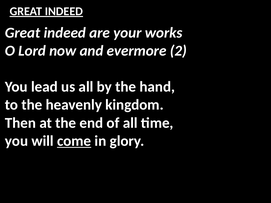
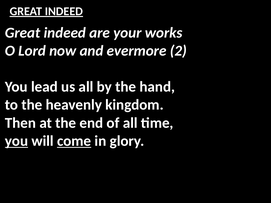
you at (17, 141) underline: none -> present
